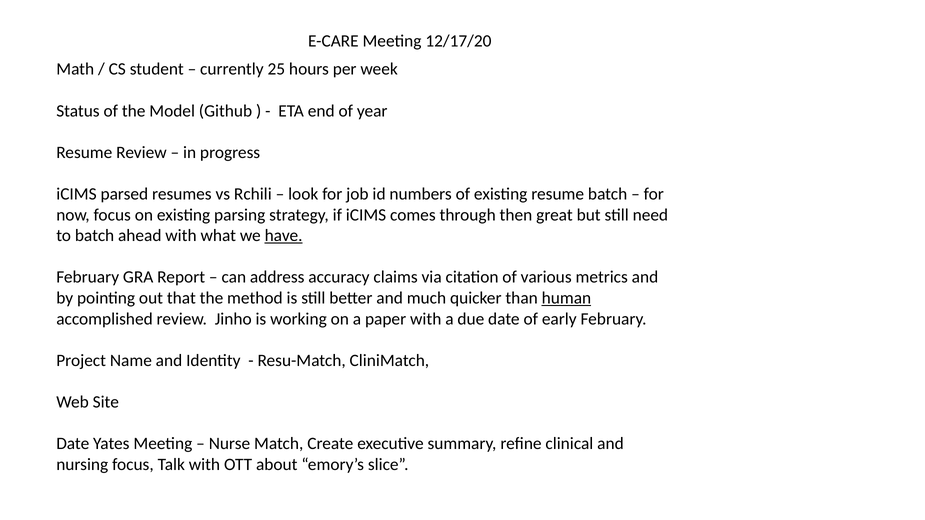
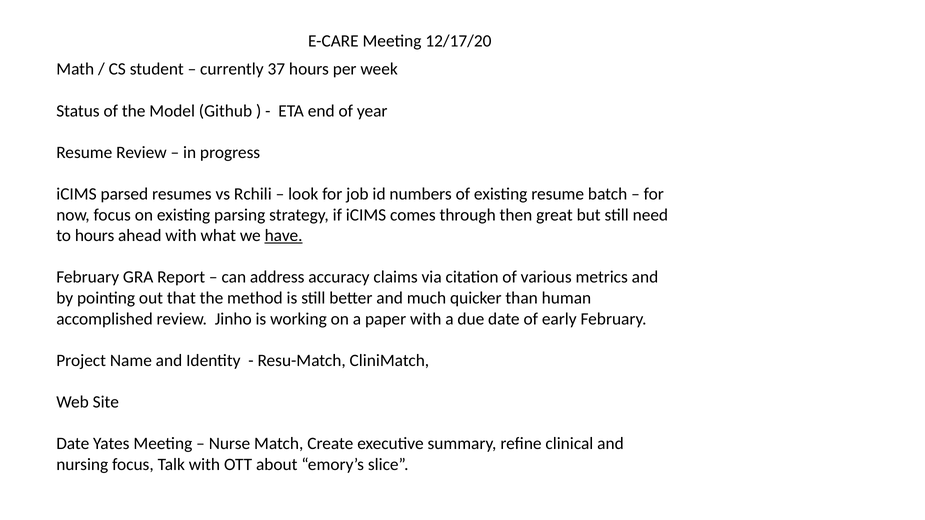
25: 25 -> 37
to batch: batch -> hours
human underline: present -> none
